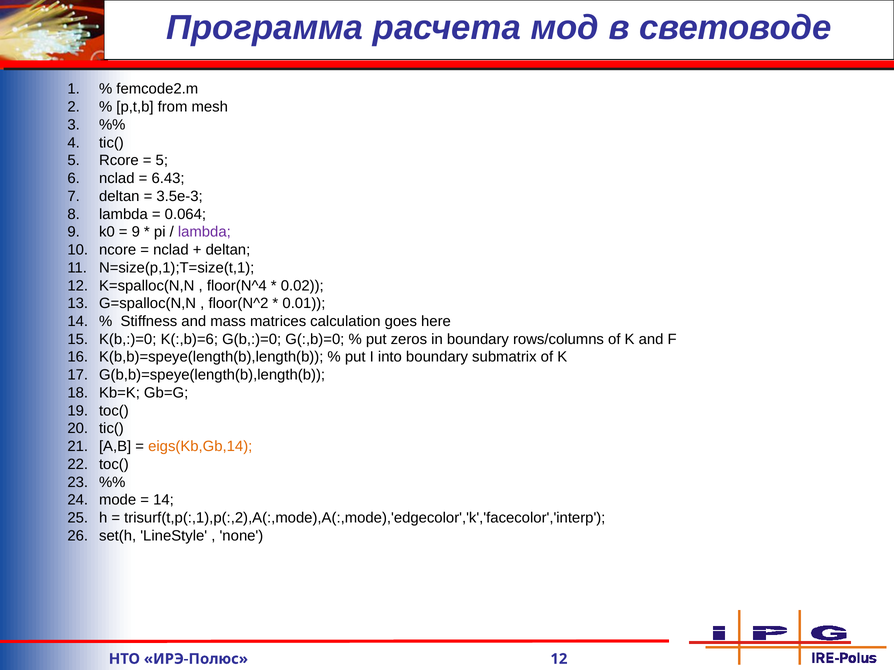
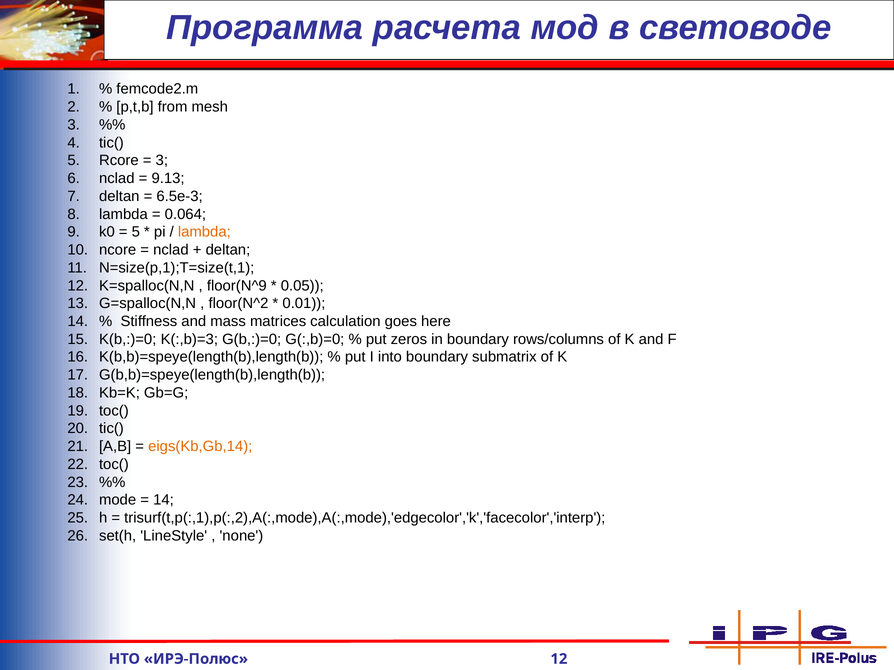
5 at (162, 161): 5 -> 3
6.43: 6.43 -> 9.13
3.5e-3: 3.5e-3 -> 6.5e-3
9 at (136, 232): 9 -> 5
lambda at (204, 232) colour: purple -> orange
floor(N^4: floor(N^4 -> floor(N^9
0.02: 0.02 -> 0.05
K(:,b)=6: K(:,b)=6 -> K(:,b)=3
